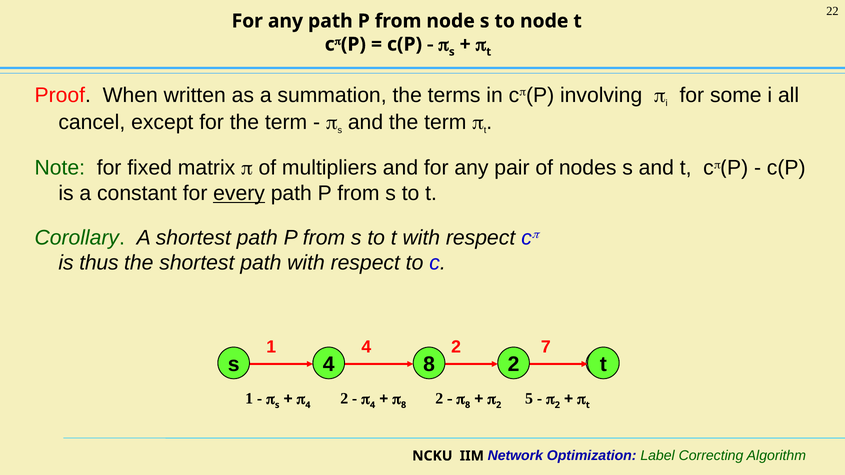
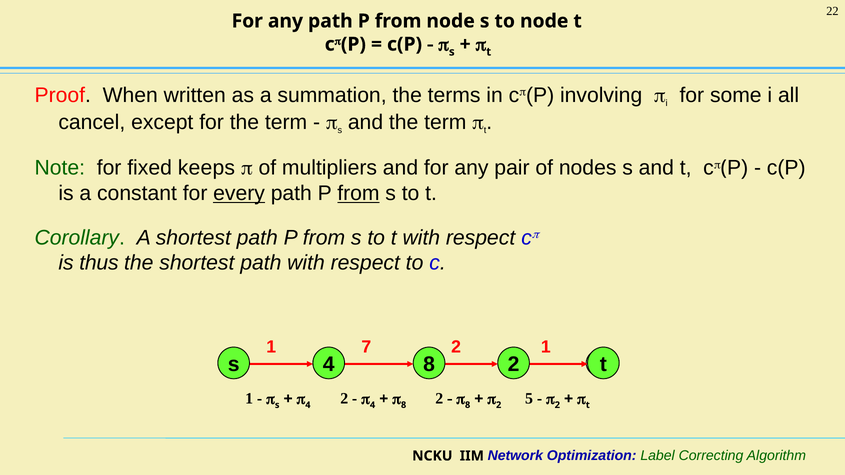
matrix: matrix -> keeps
from at (358, 193) underline: none -> present
1 4: 4 -> 7
2 7: 7 -> 1
